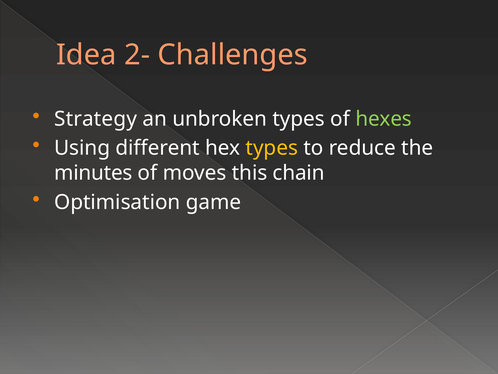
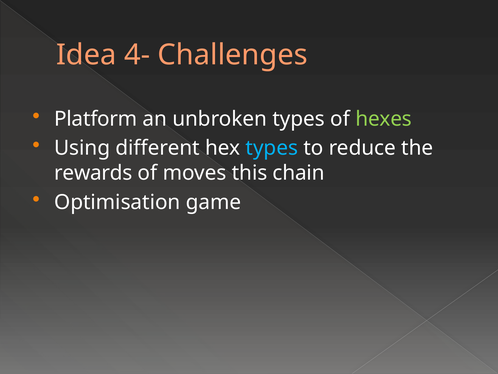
2-: 2- -> 4-
Strategy: Strategy -> Platform
types at (272, 148) colour: yellow -> light blue
minutes: minutes -> rewards
